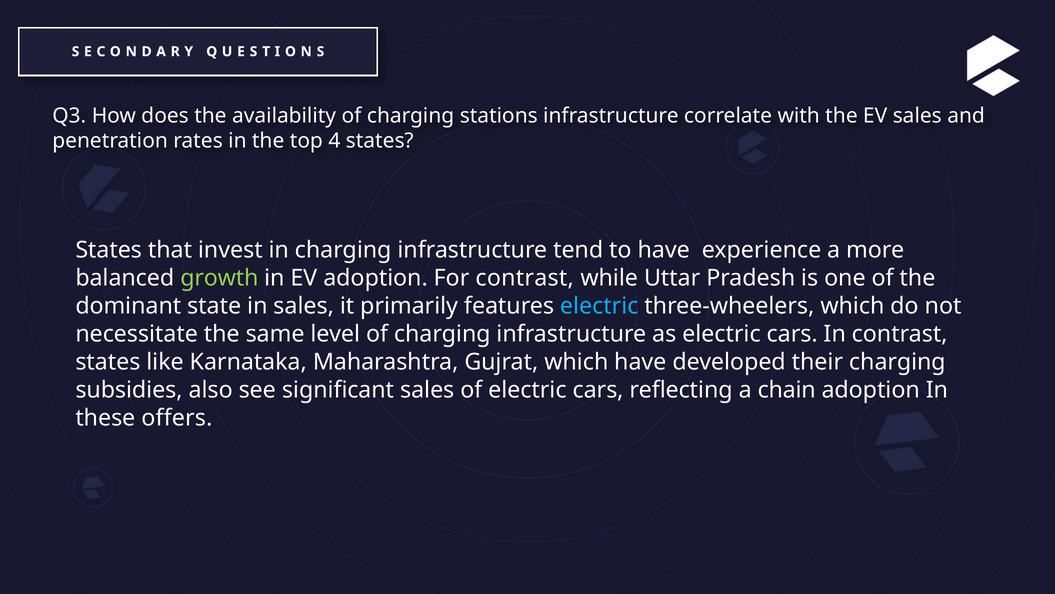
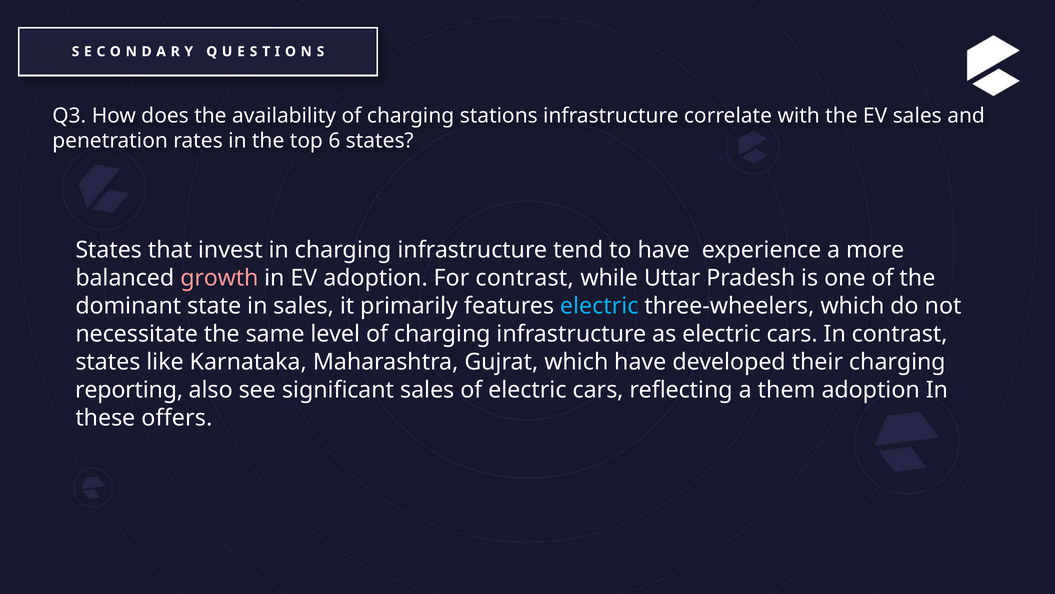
4: 4 -> 6
growth colour: light green -> pink
subsidies: subsidies -> reporting
chain: chain -> them
